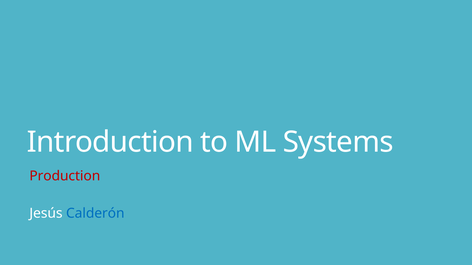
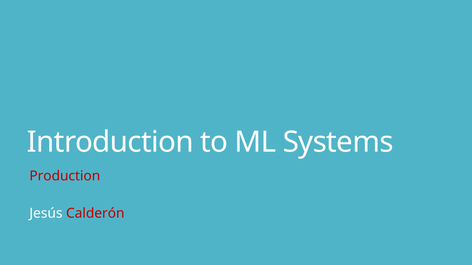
Calderón colour: blue -> red
